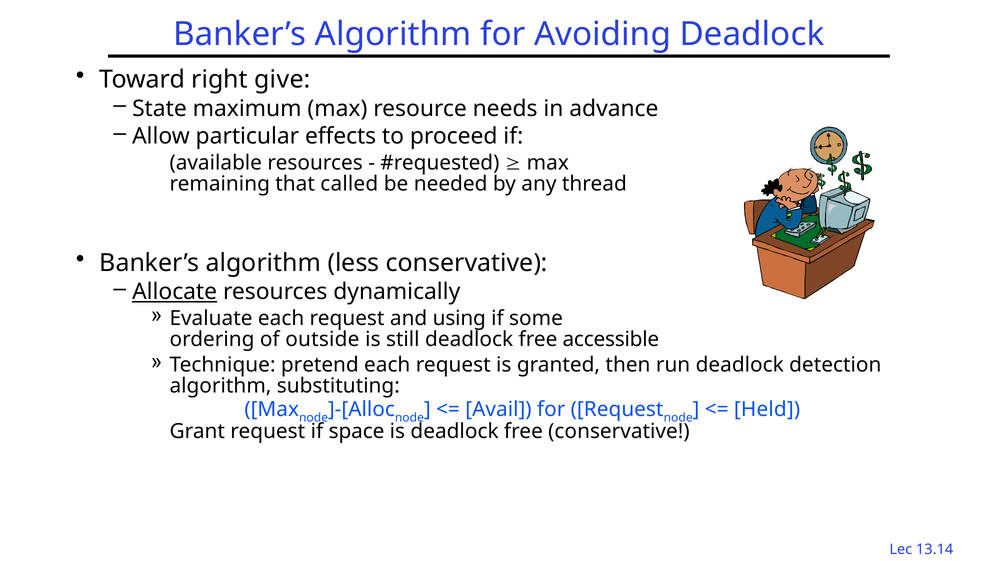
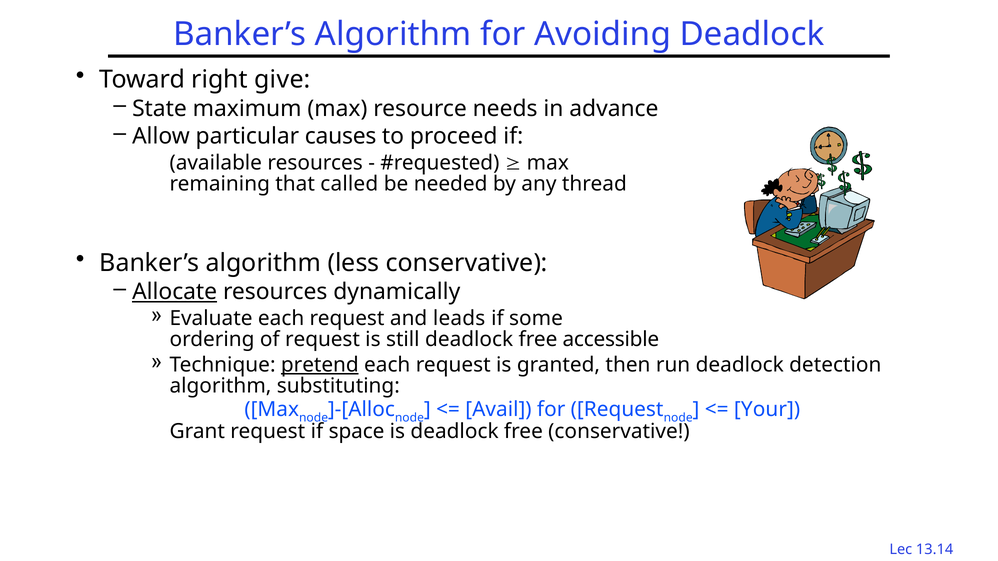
effects: effects -> causes
using: using -> leads
of outside: outside -> request
pretend underline: none -> present
Held: Held -> Your
